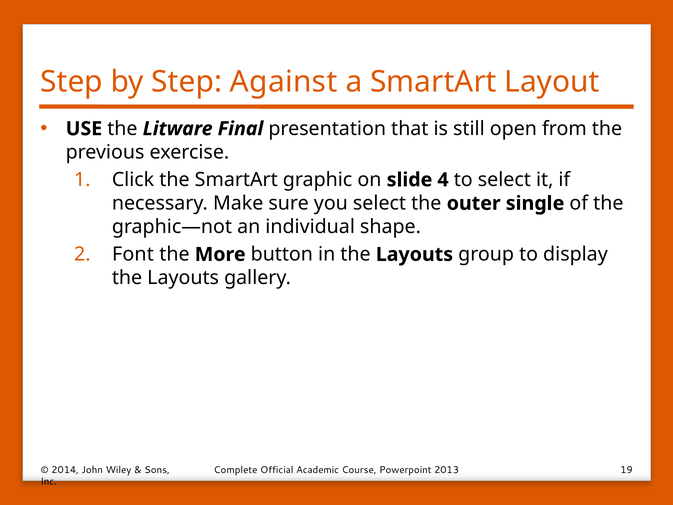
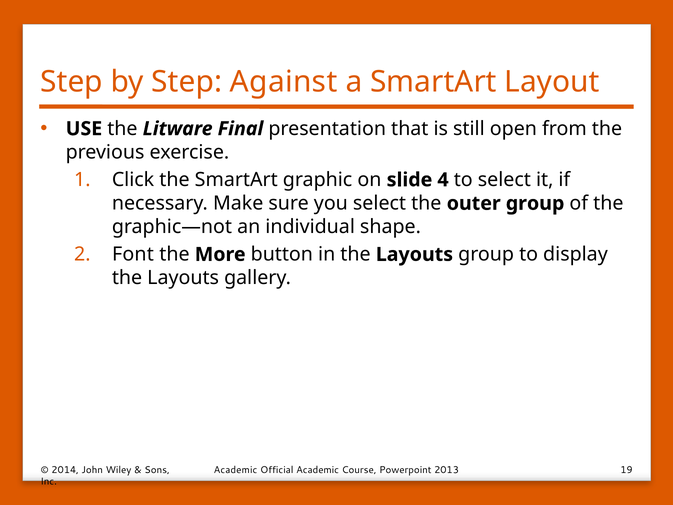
outer single: single -> group
Complete at (236, 470): Complete -> Academic
